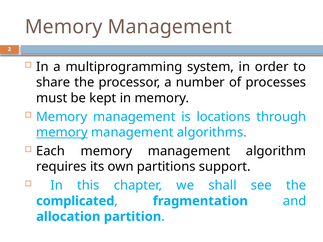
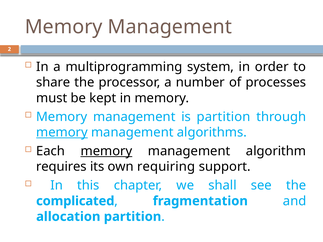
is locations: locations -> partition
memory at (106, 151) underline: none -> present
partitions: partitions -> requiring
